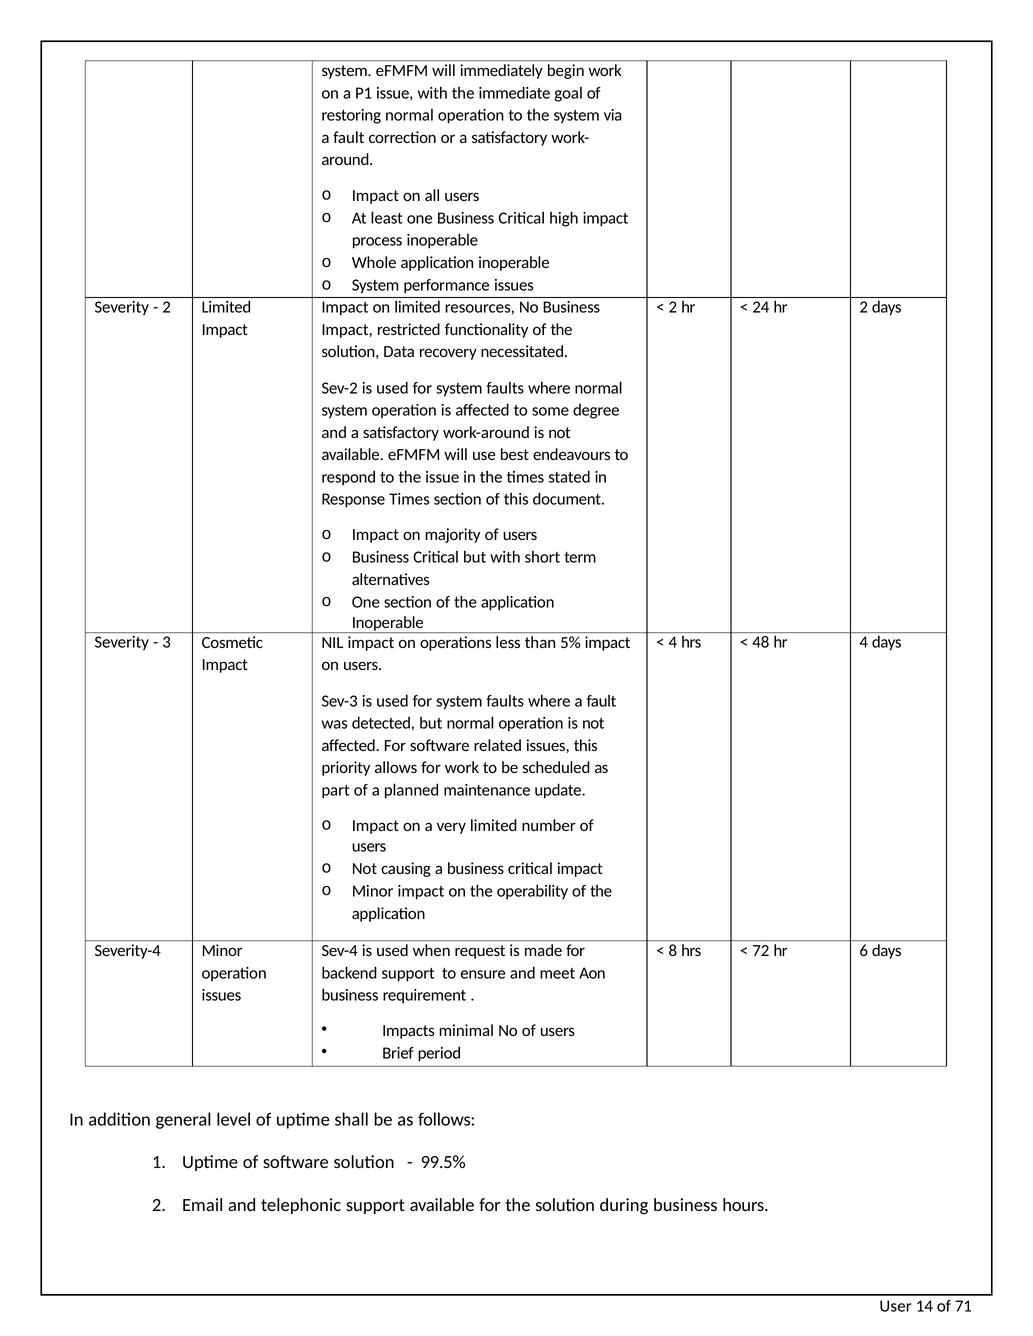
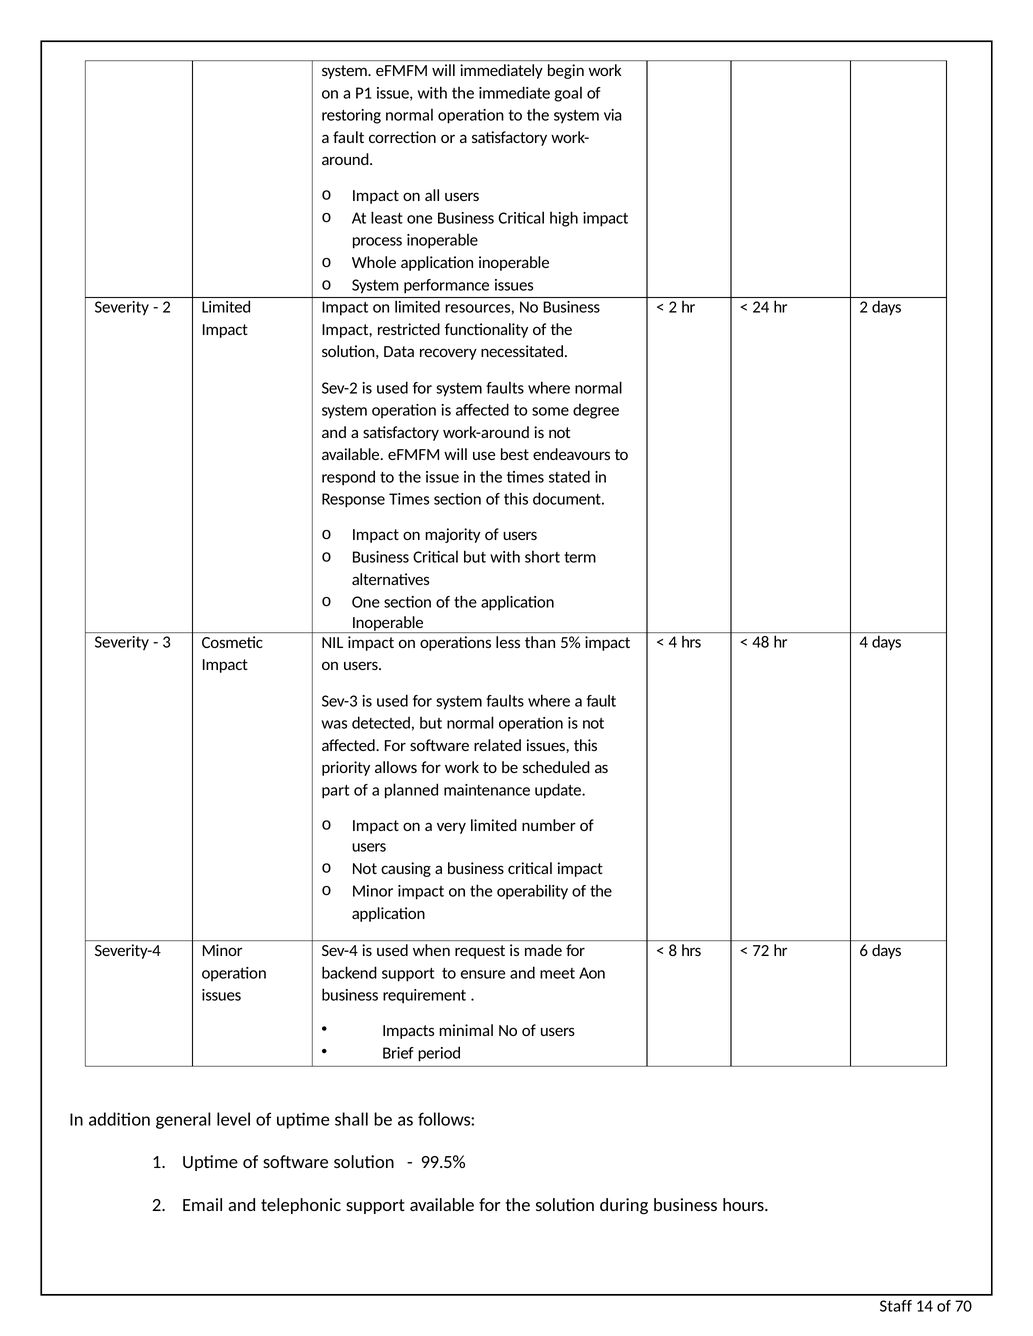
User: User -> Staff
71: 71 -> 70
